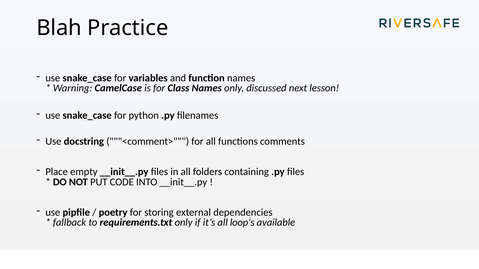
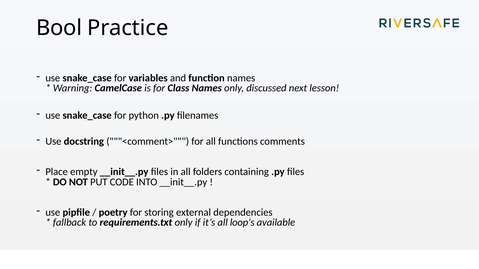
Blah: Blah -> Bool
